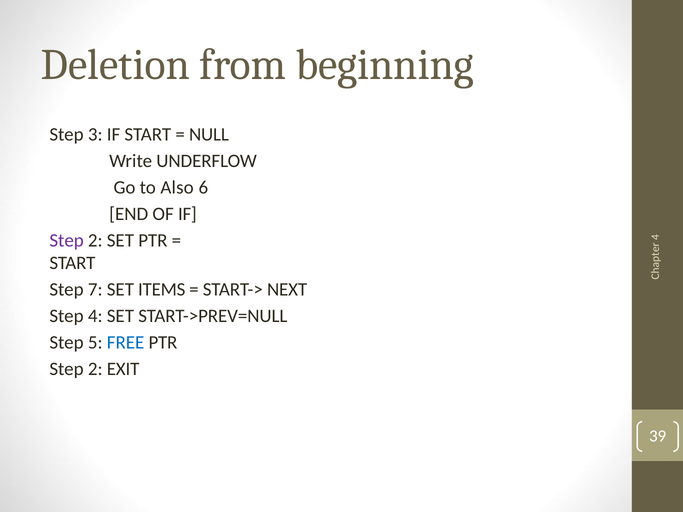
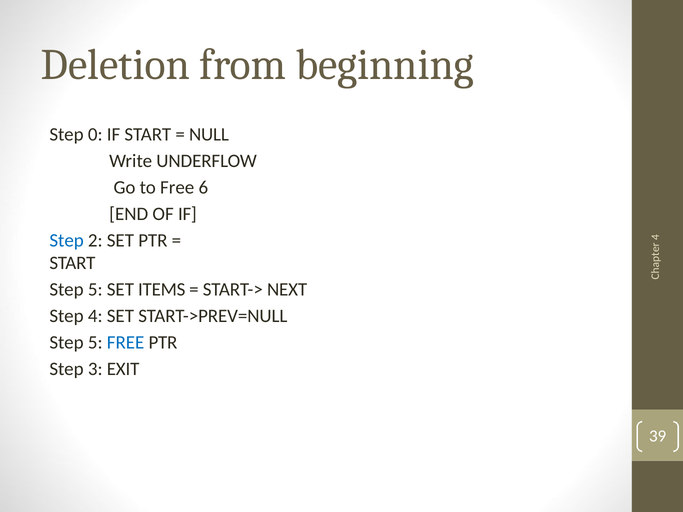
3: 3 -> 0
to Also: Also -> Free
Step at (67, 240) colour: purple -> blue
7 at (95, 290): 7 -> 5
2 at (95, 369): 2 -> 3
